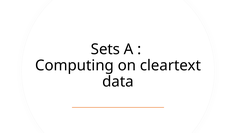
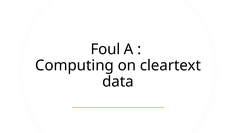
Sets: Sets -> Foul
